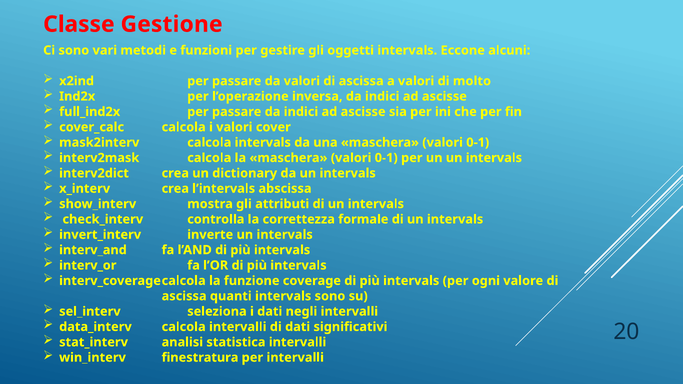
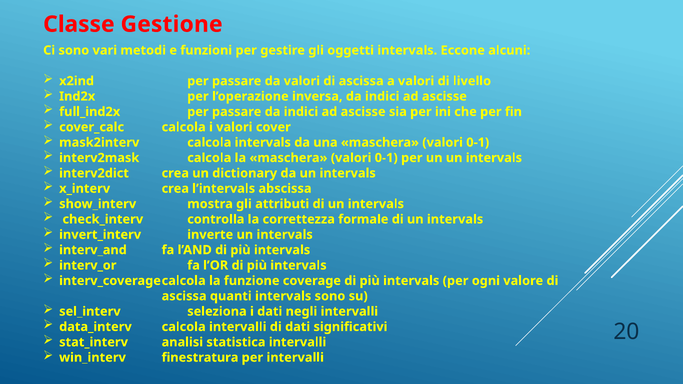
molto: molto -> livello
